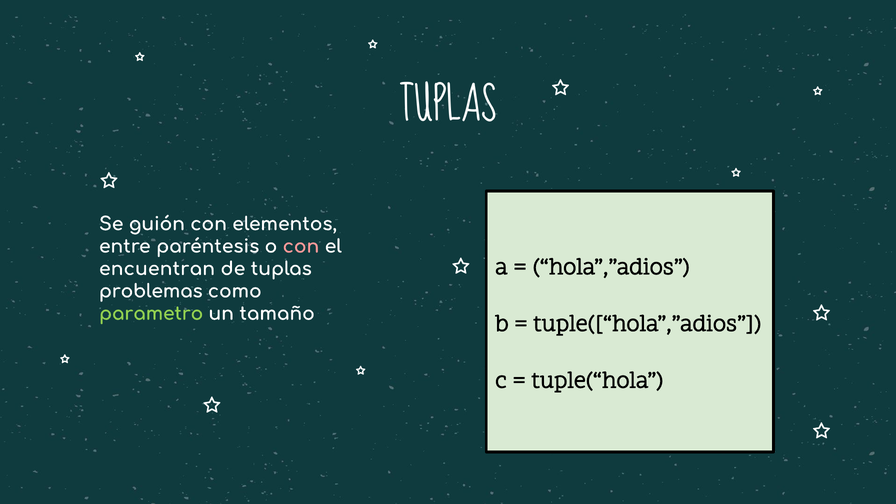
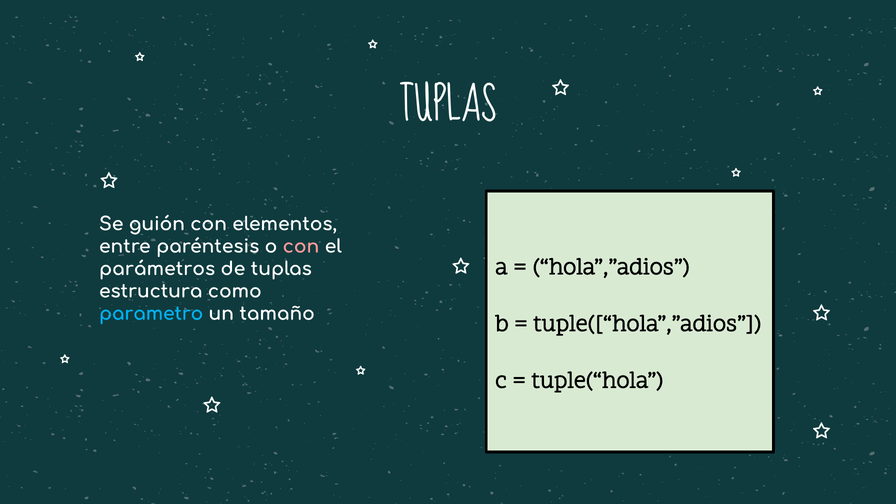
encuentran: encuentran -> parámetros
problemas: problemas -> estructura
parametro colour: light green -> light blue
